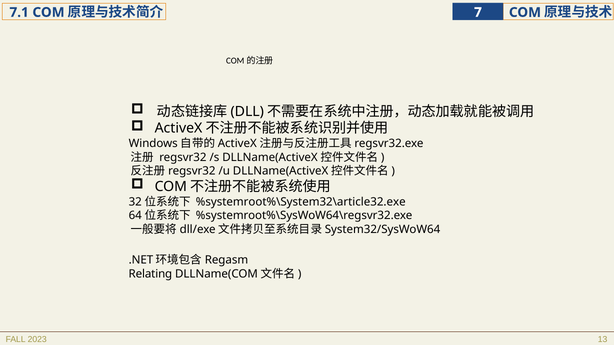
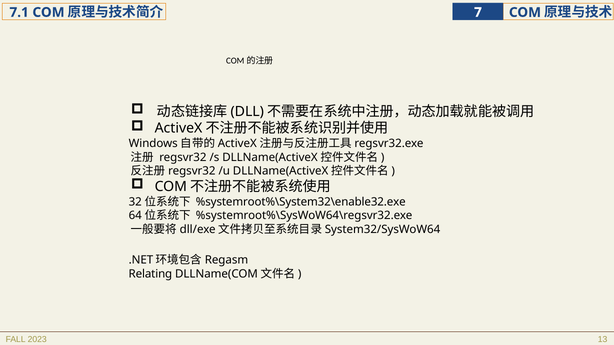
%systemroot%\System32\article32.exe: %systemroot%\System32\article32.exe -> %systemroot%\System32\enable32.exe
